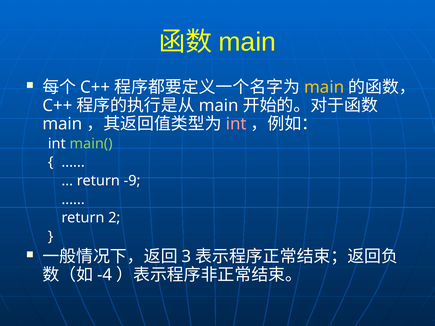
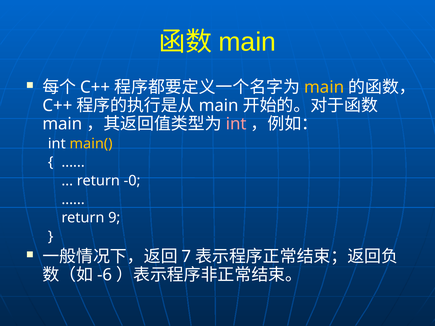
main( colour: light green -> yellow
-9: -9 -> -0
2: 2 -> 9
3: 3 -> 7
-4: -4 -> -6
